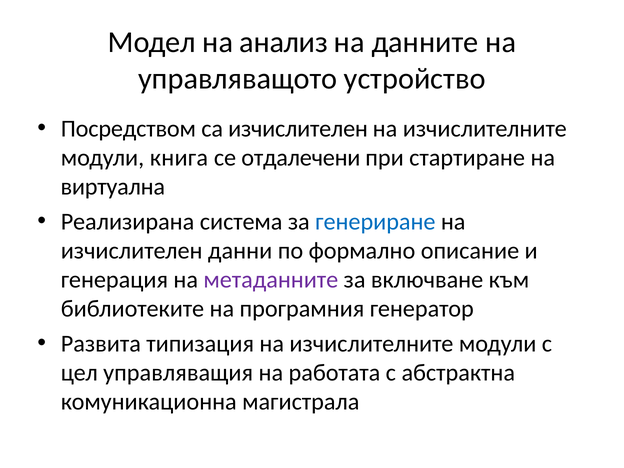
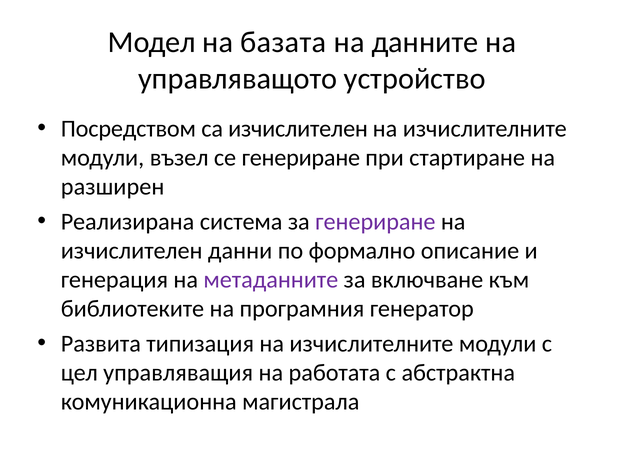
анализ: анализ -> базата
книга: книга -> възел
се отдалечени: отдалечени -> генериране
виртуална: виртуална -> разширен
генериране at (375, 222) colour: blue -> purple
